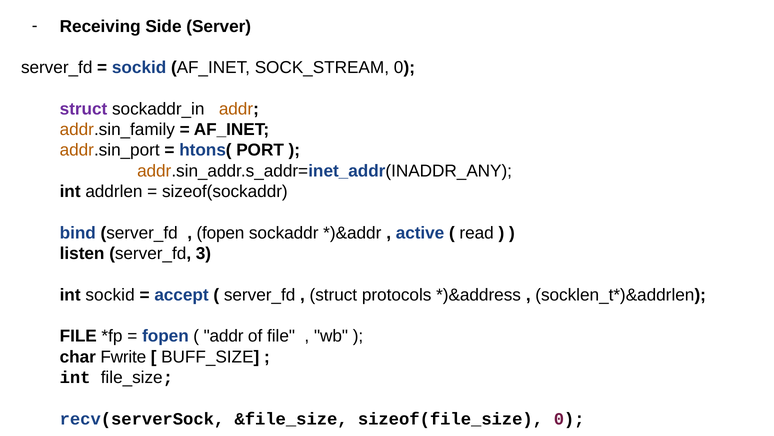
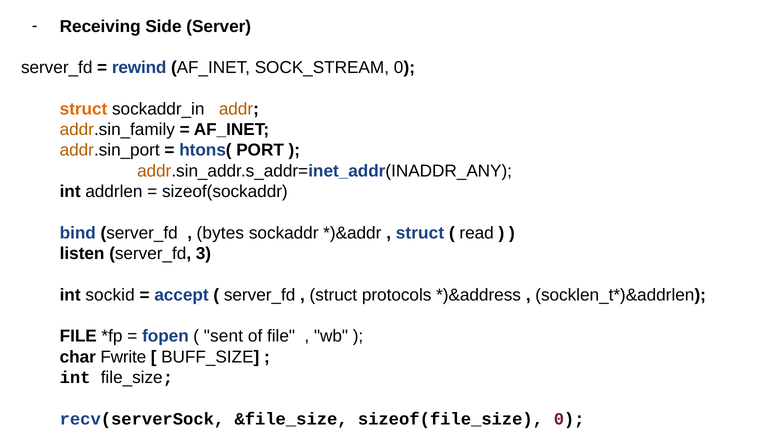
sockid at (139, 68): sockid -> rewind
struct at (84, 109) colour: purple -> orange
fopen at (220, 233): fopen -> bytes
active at (420, 233): active -> struct
addr at (224, 336): addr -> sent
